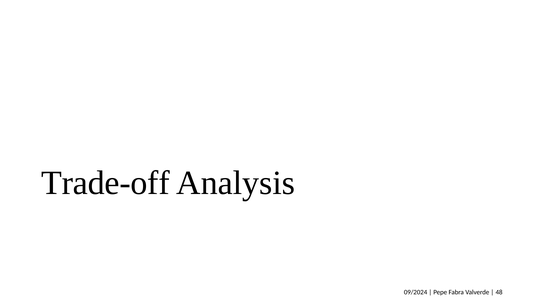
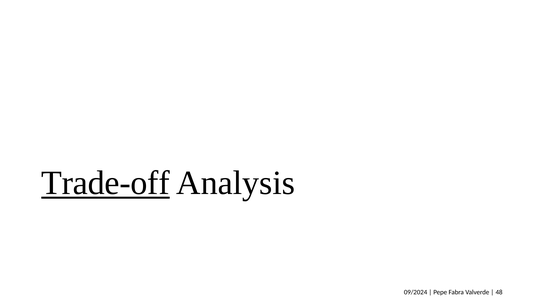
Trade-off underline: none -> present
